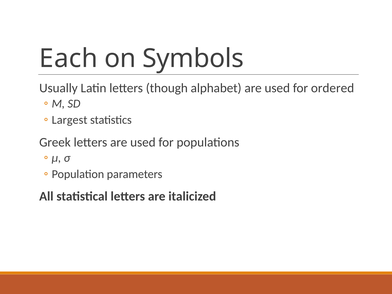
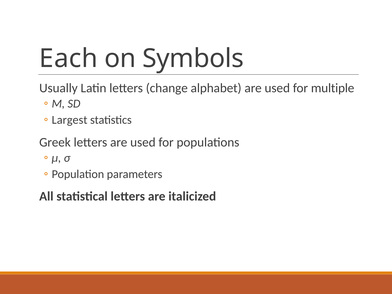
though: though -> change
ordered: ordered -> multiple
